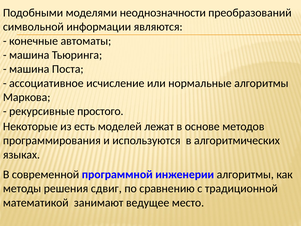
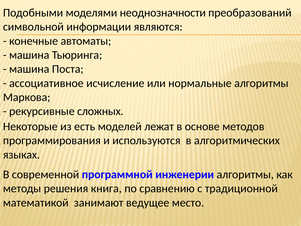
простого: простого -> сложных
сдвиг: сдвиг -> книга
